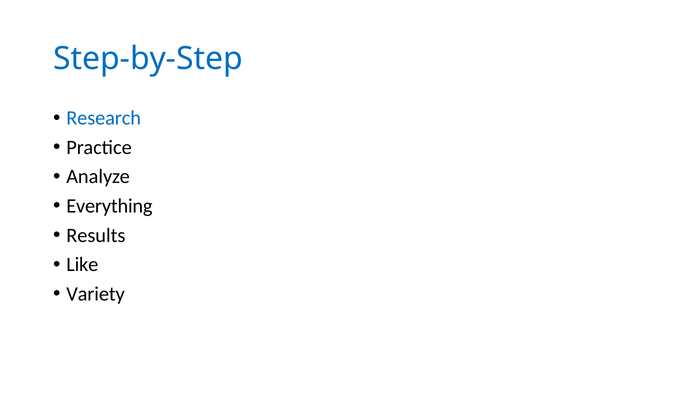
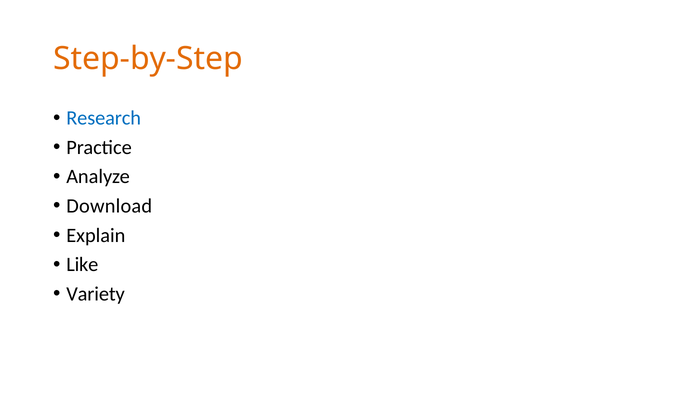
Step-by-Step colour: blue -> orange
Everything: Everything -> Download
Results: Results -> Explain
